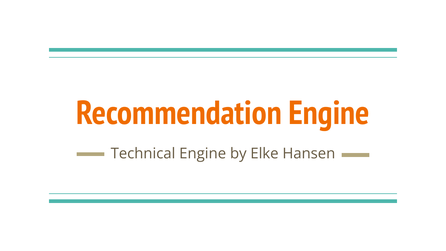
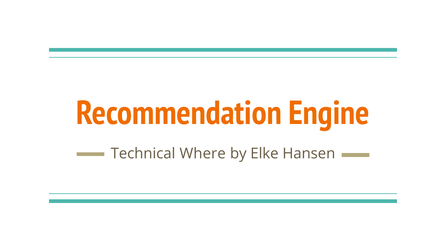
Technical Engine: Engine -> Where
